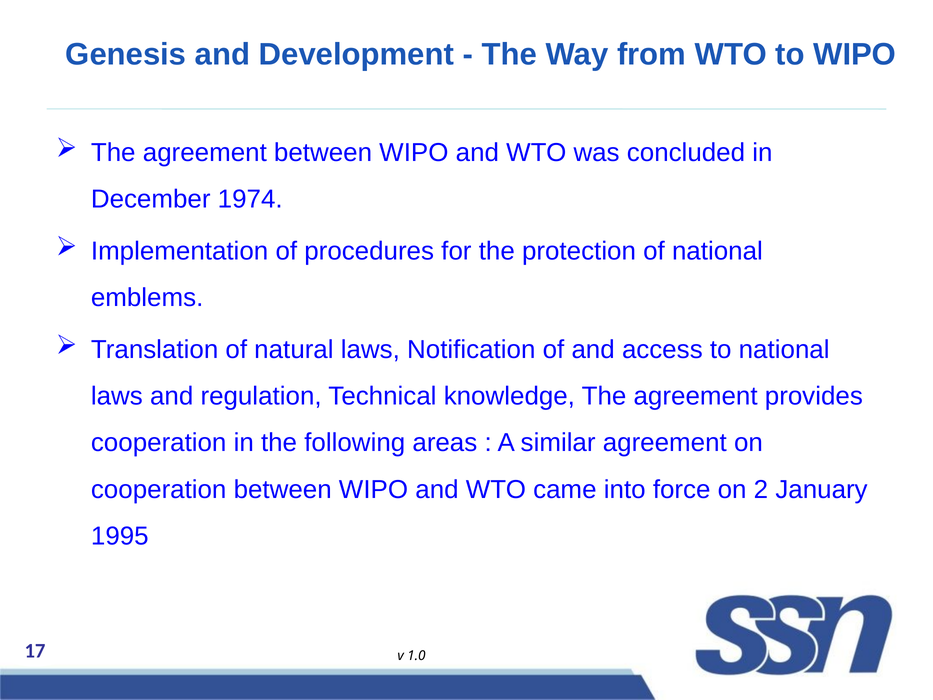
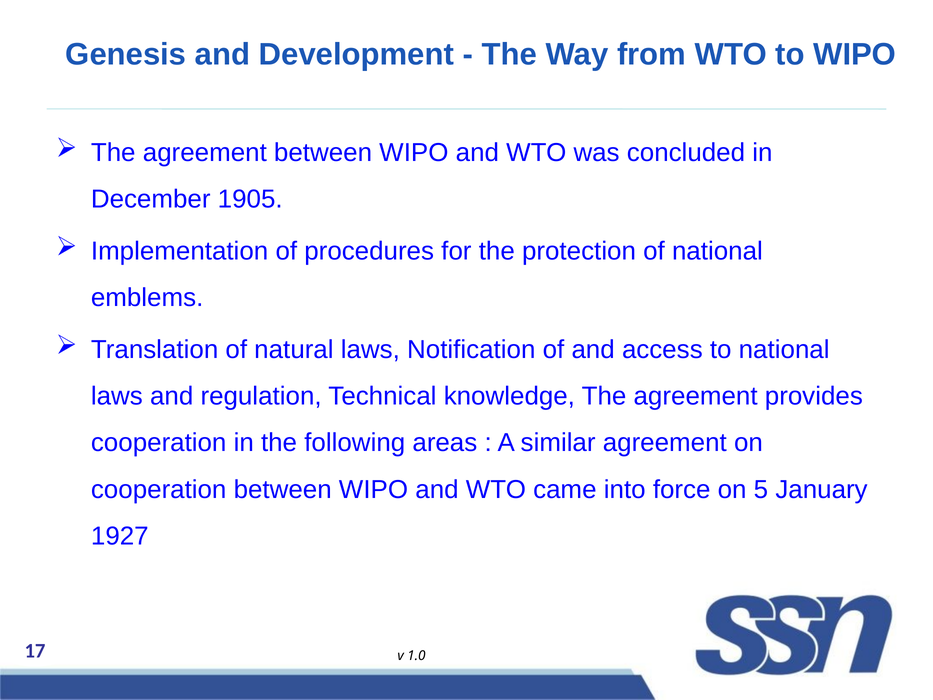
1974: 1974 -> 1905
2: 2 -> 5
1995: 1995 -> 1927
